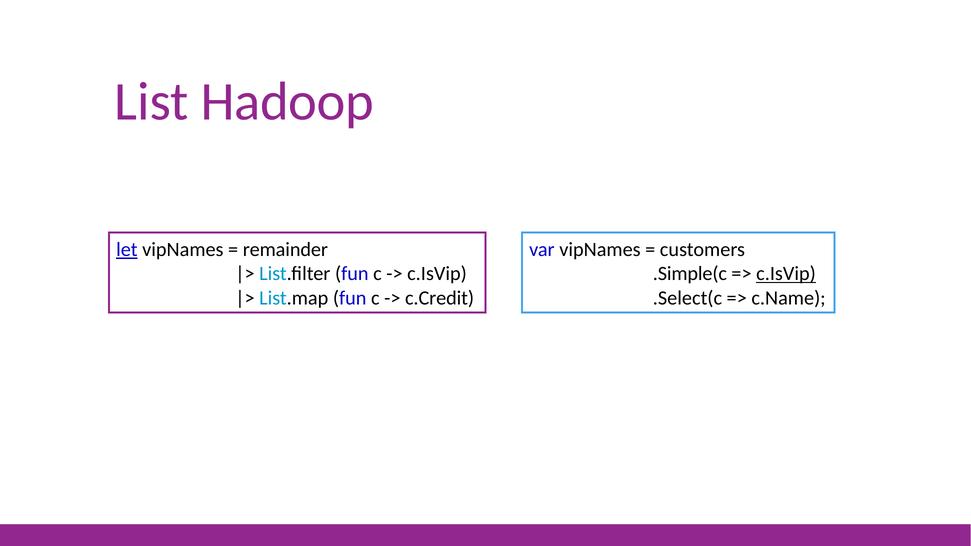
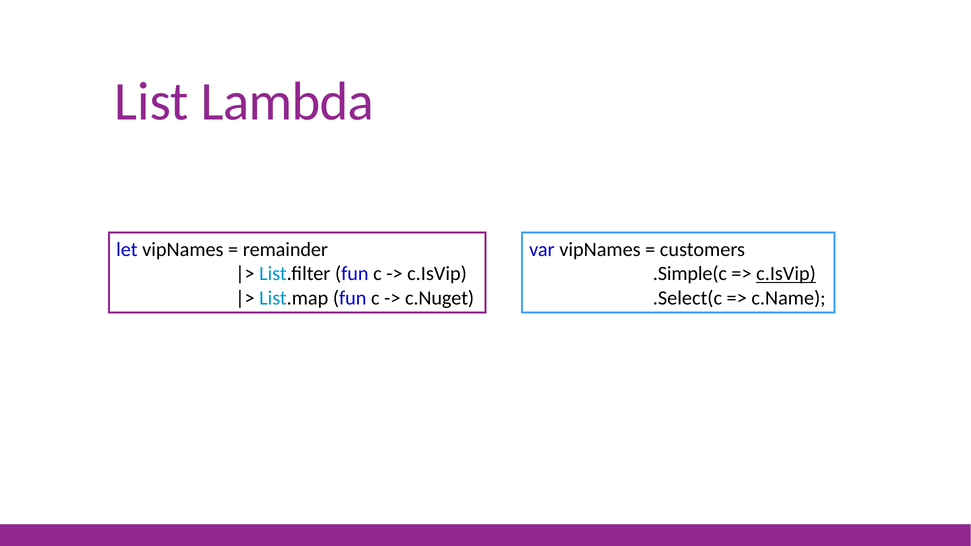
Hadoop: Hadoop -> Lambda
let underline: present -> none
c.Credit: c.Credit -> c.Nuget
